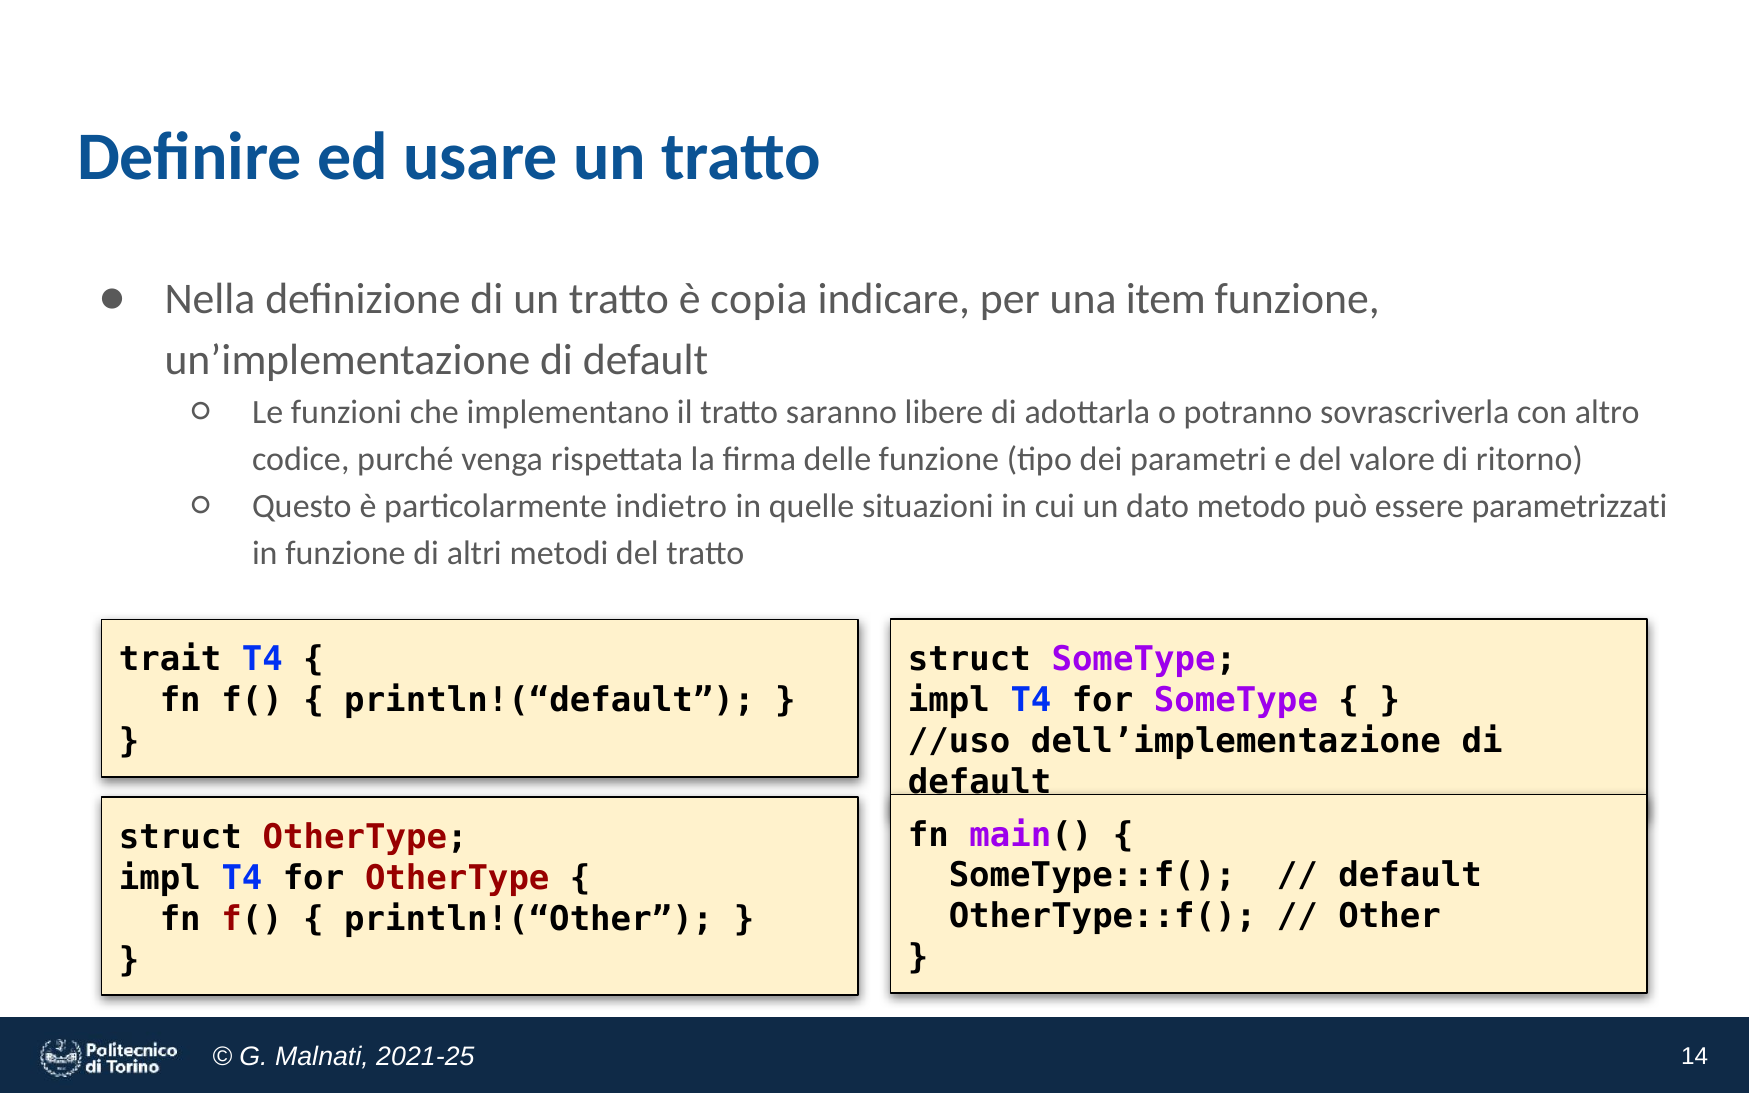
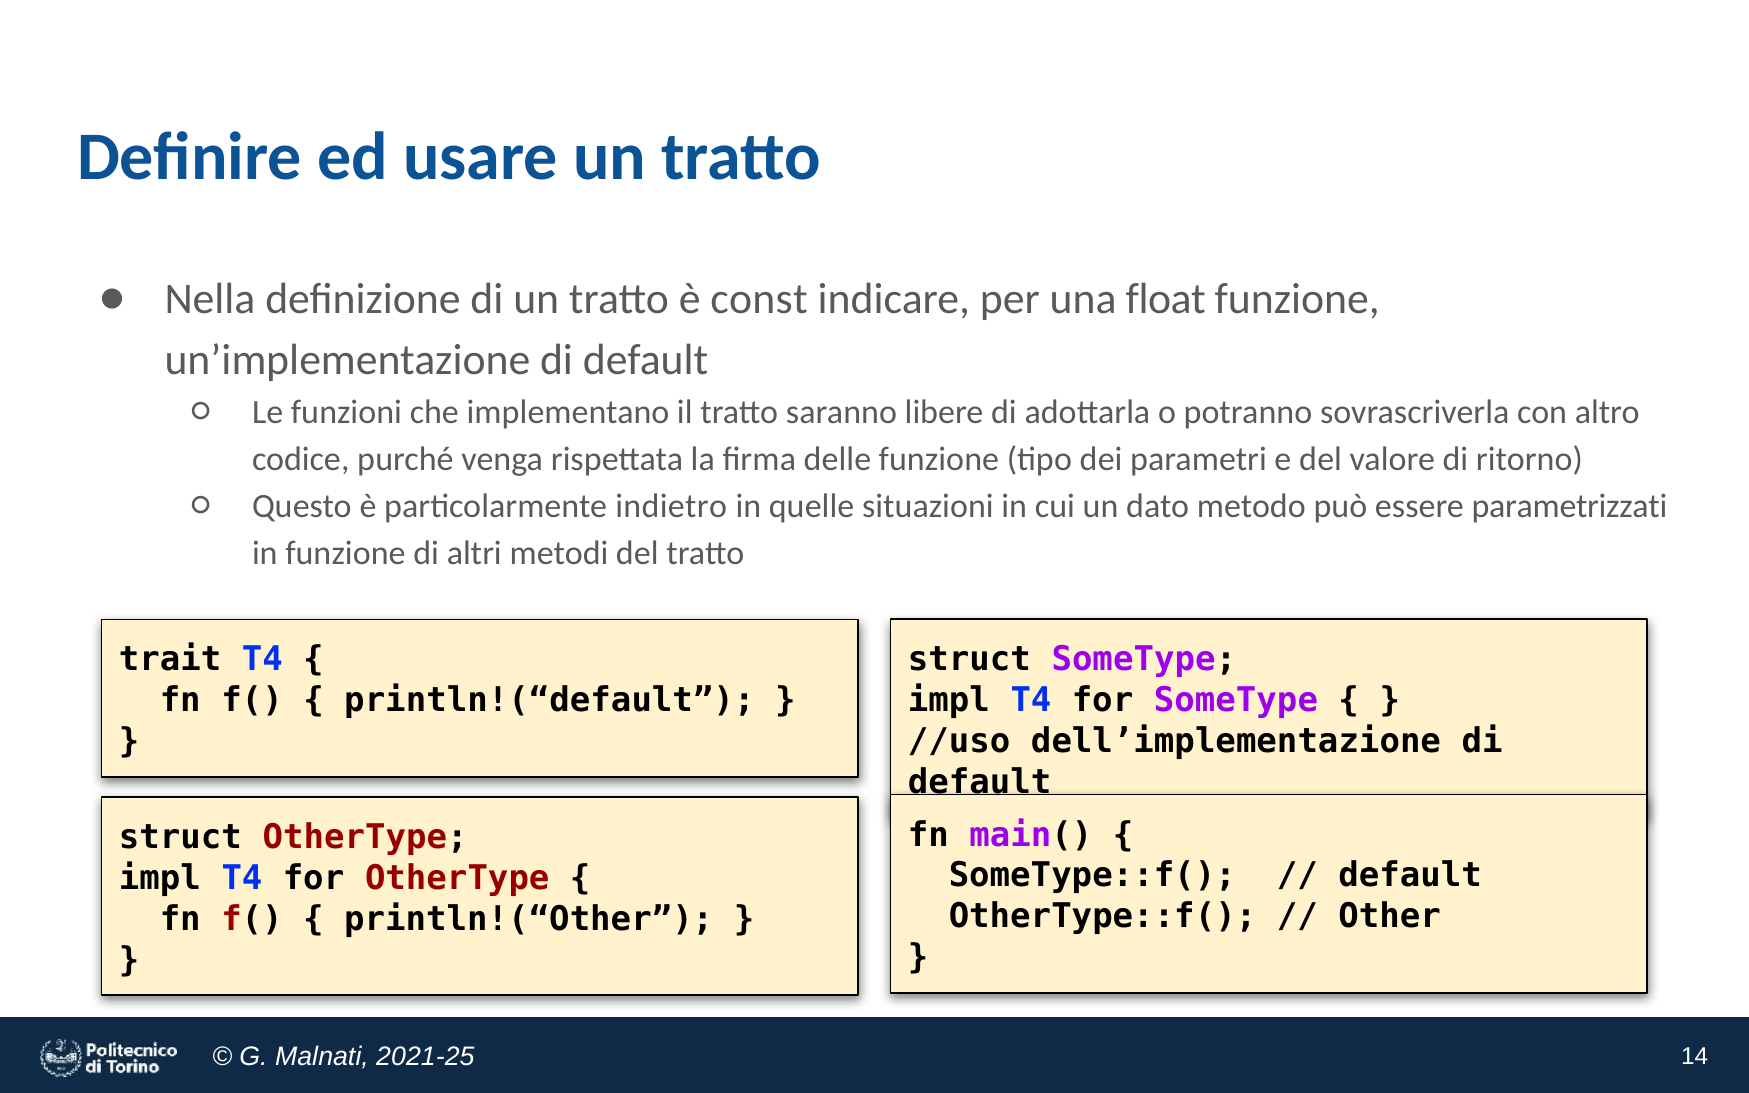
copia: copia -> const
item: item -> float
